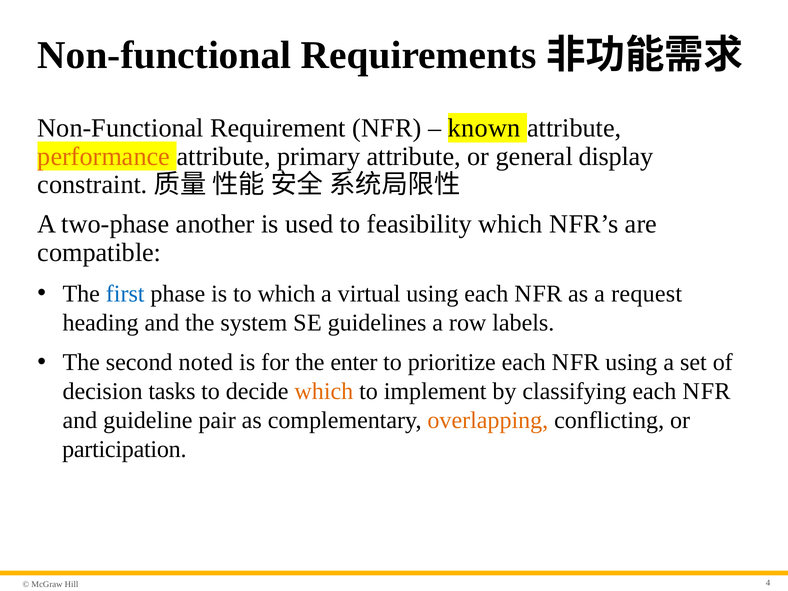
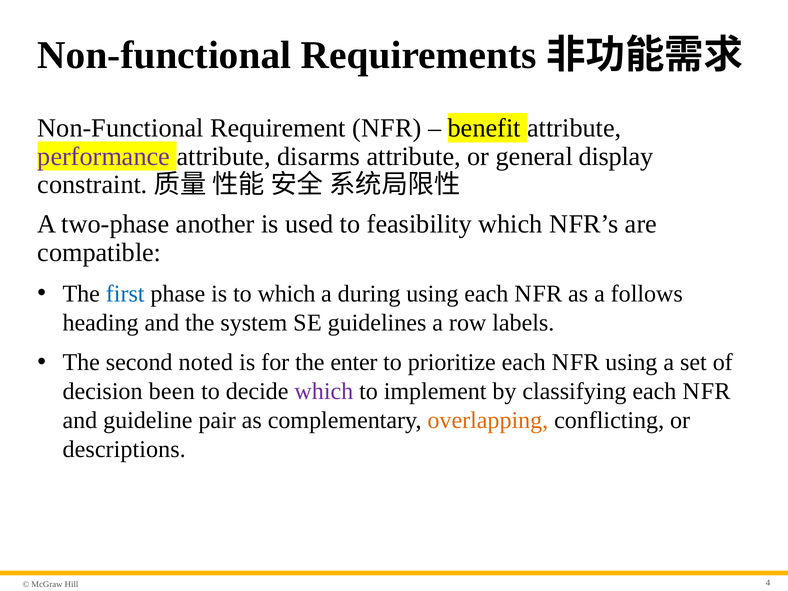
known: known -> benefit
performance colour: orange -> purple
primary: primary -> disarms
virtual: virtual -> during
request: request -> follows
tasks: tasks -> been
which at (324, 391) colour: orange -> purple
participation: participation -> descriptions
